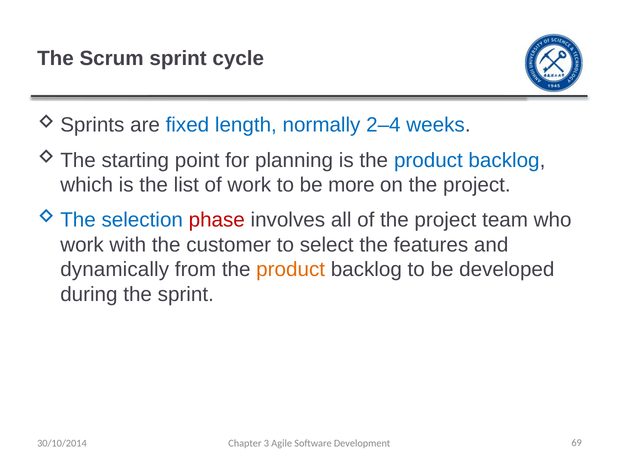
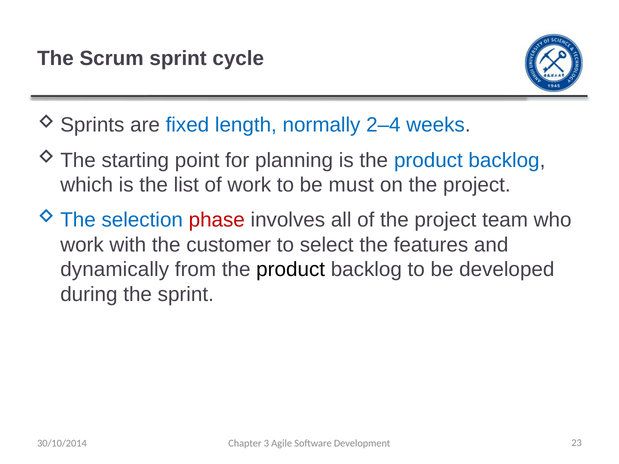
more: more -> must
product at (291, 270) colour: orange -> black
69: 69 -> 23
